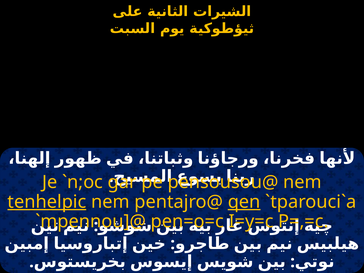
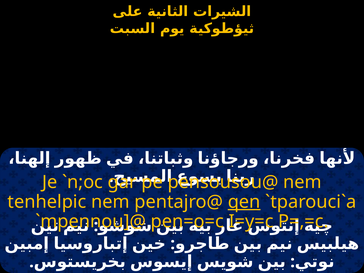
tenhelpic underline: present -> none
